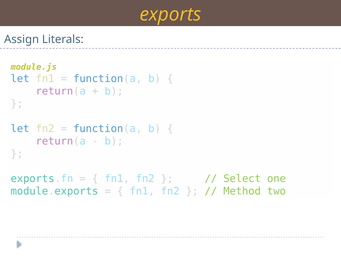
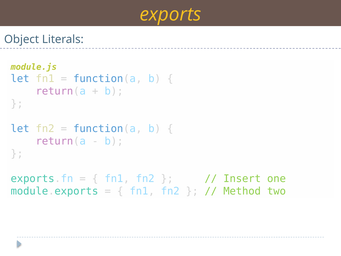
Assign: Assign -> Object
Select: Select -> Insert
